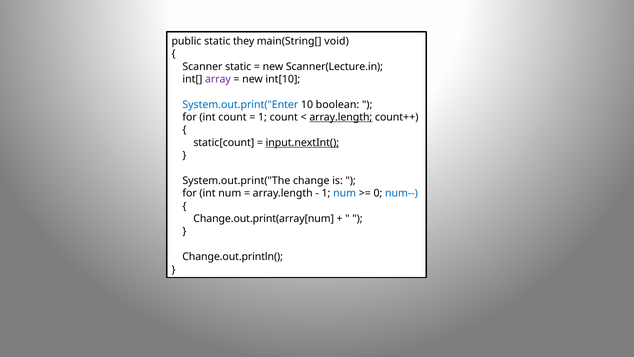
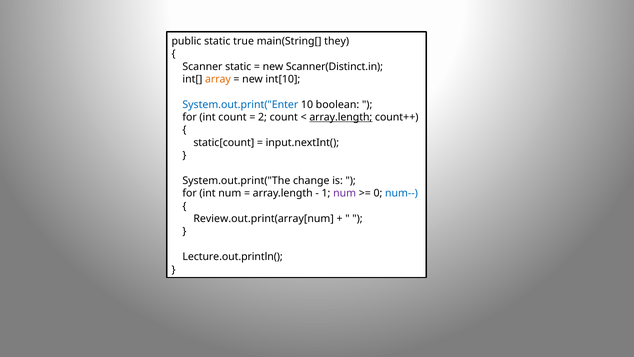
they: they -> true
void: void -> they
Scanner(Lecture.in: Scanner(Lecture.in -> Scanner(Distinct.in
array colour: purple -> orange
1 at (263, 117): 1 -> 2
input.nextInt( underline: present -> none
num at (345, 193) colour: blue -> purple
Change.out.print(array[num: Change.out.print(array[num -> Review.out.print(array[num
Change.out.println(: Change.out.println( -> Lecture.out.println(
